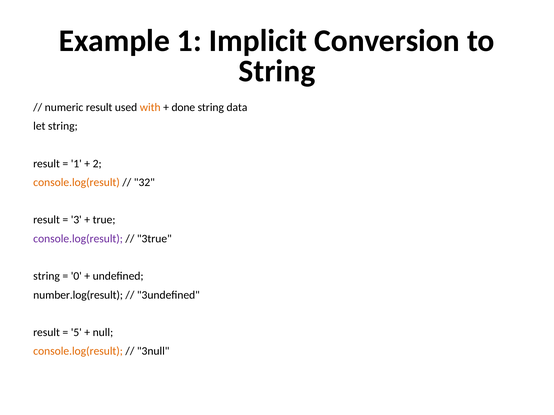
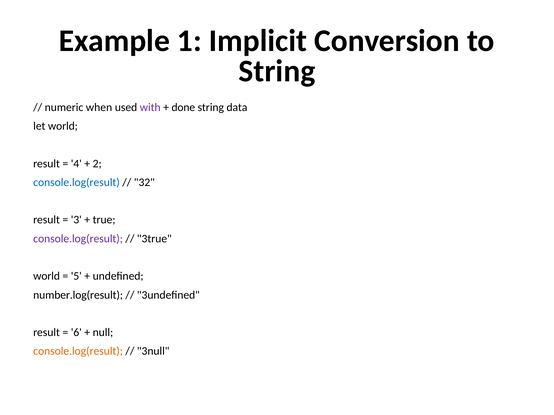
numeric result: result -> when
with colour: orange -> purple
let string: string -> world
1 at (76, 164): 1 -> 4
console.log(result at (77, 183) colour: orange -> blue
string at (47, 276): string -> world
0: 0 -> 5
5: 5 -> 6
